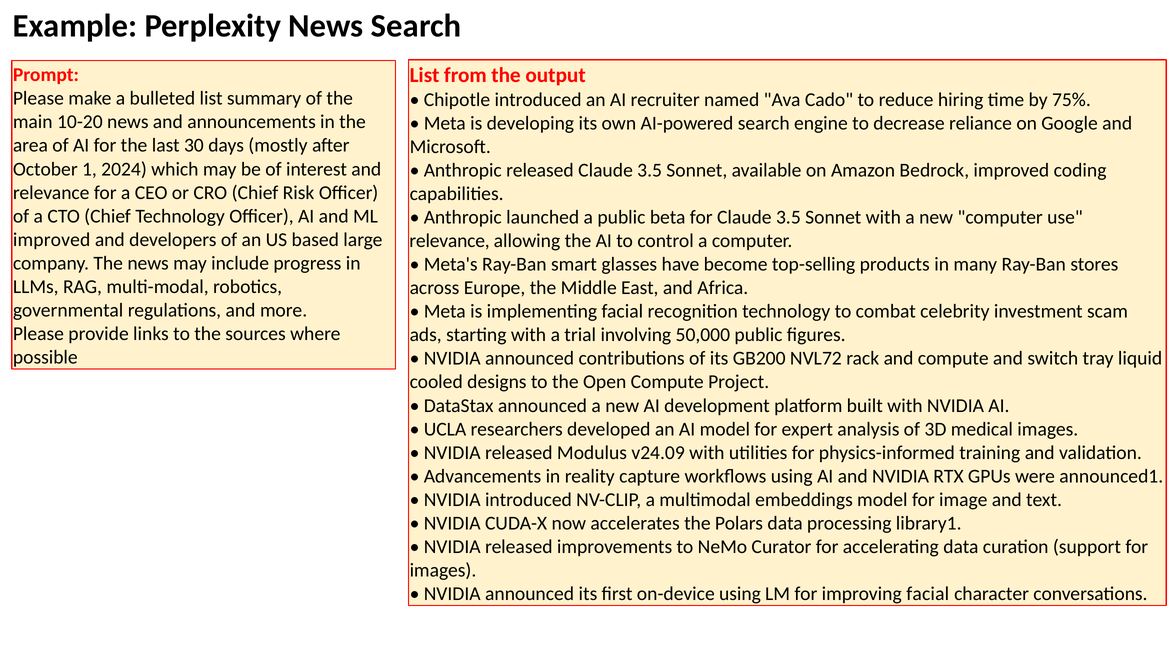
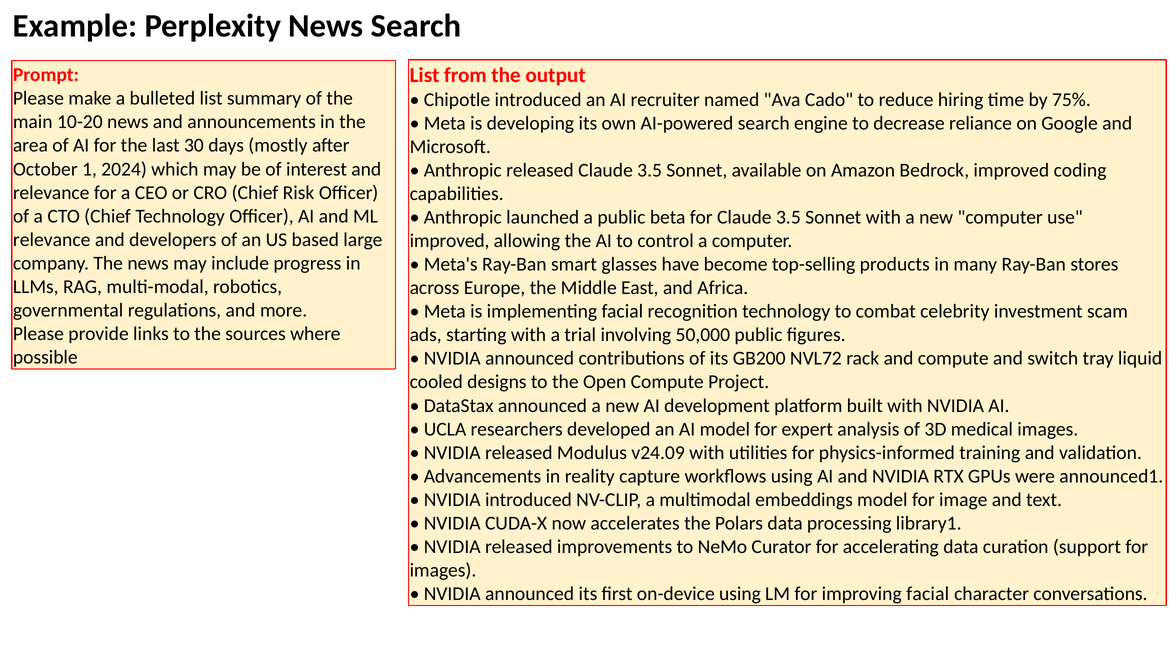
improved at (52, 239): improved -> relevance
relevance at (450, 241): relevance -> improved
